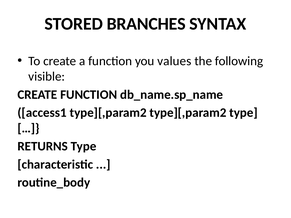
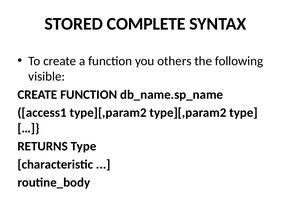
BRANCHES: BRANCHES -> COMPLETE
values: values -> others
